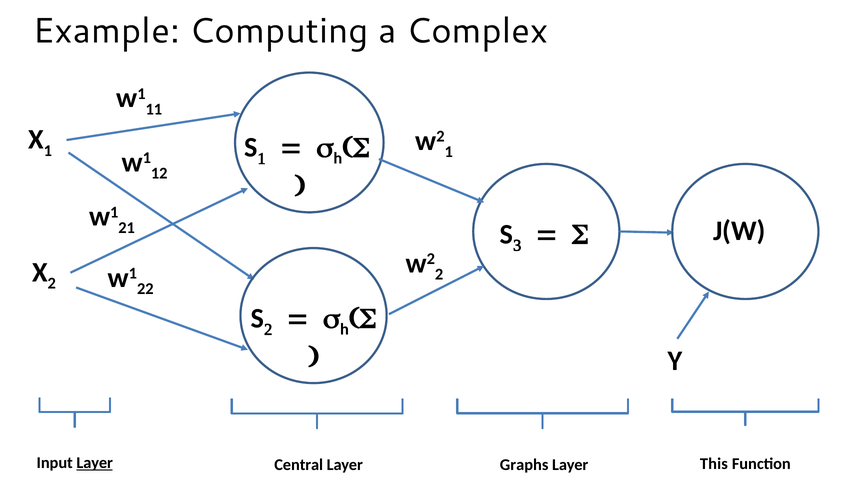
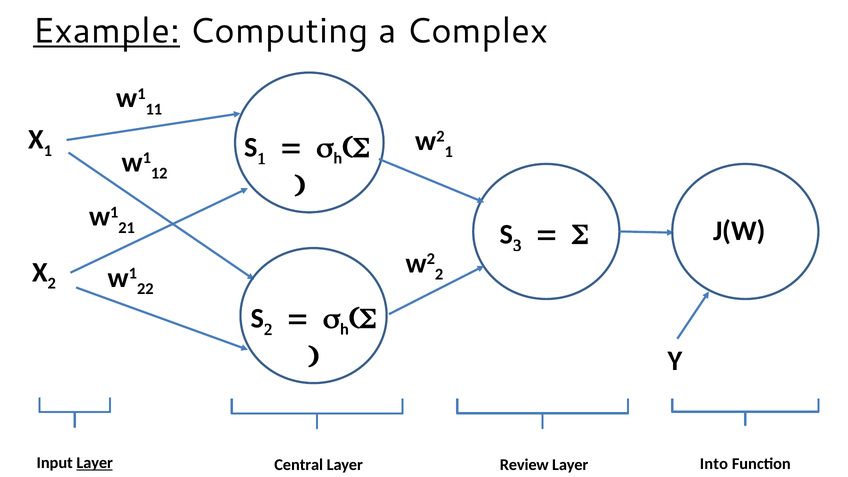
Example underline: none -> present
This: This -> Into
Graphs: Graphs -> Review
